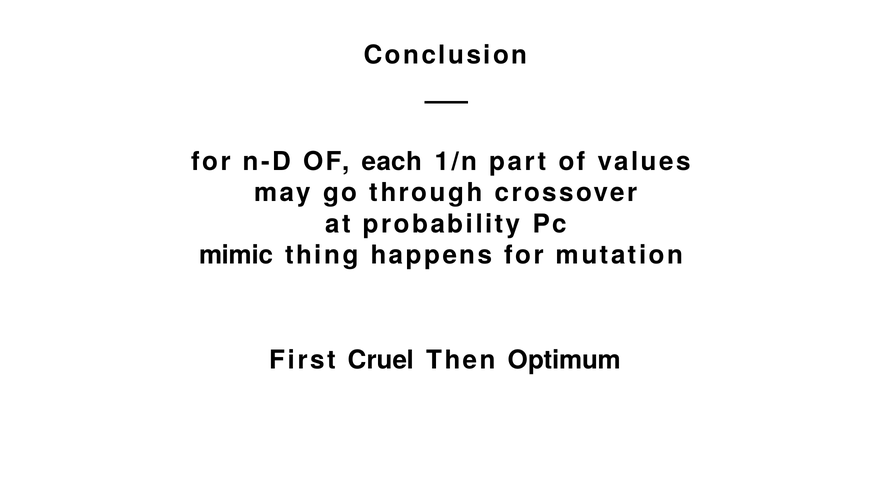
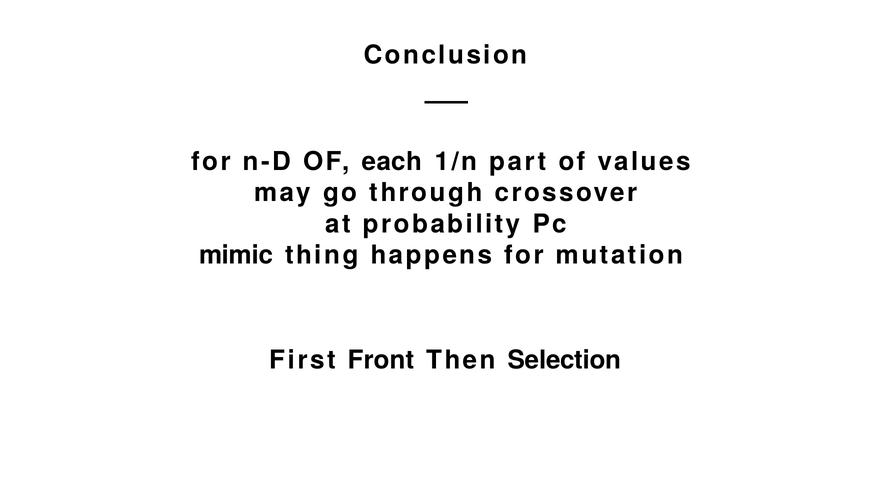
Cruel: Cruel -> Front
Optimum: Optimum -> Selection
